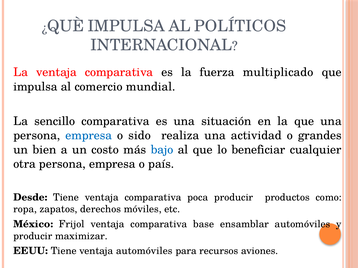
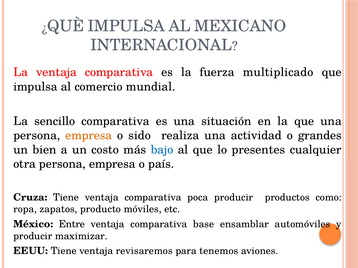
POLÍTICOS: POLÍTICOS -> MEXICANO
empresa at (89, 136) colour: blue -> orange
beneficiar: beneficiar -> presentes
Desde: Desde -> Cruza
derechos: derechos -> producto
Frijol: Frijol -> Entre
ventaja automóviles: automóviles -> revisaremos
recursos: recursos -> tenemos
